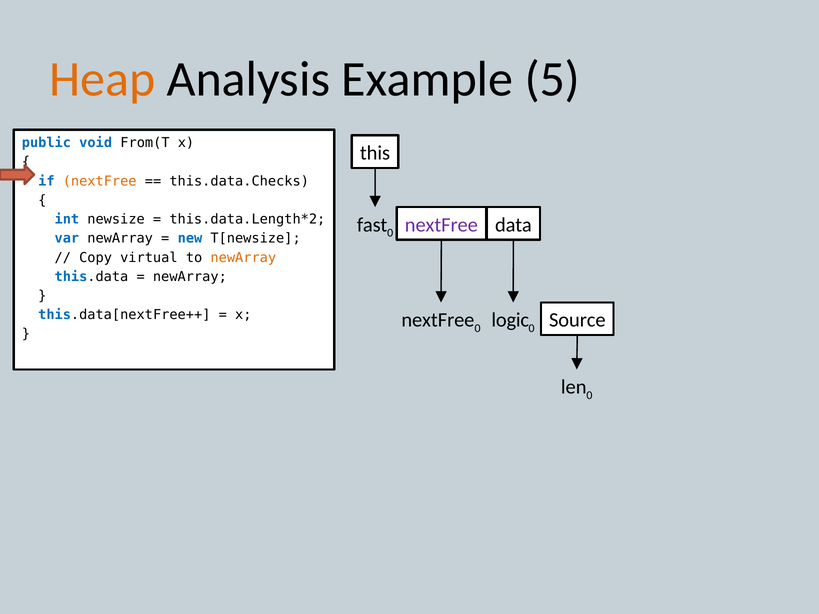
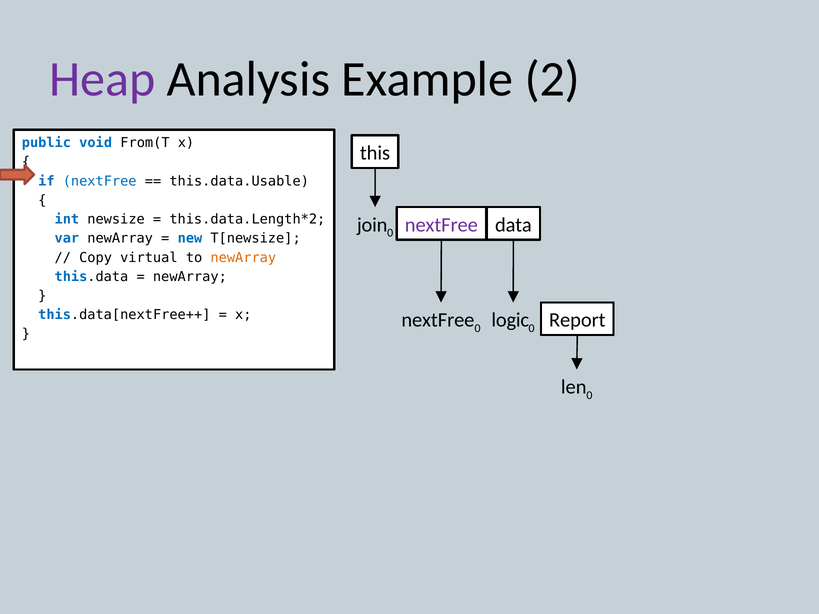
Heap colour: orange -> purple
5: 5 -> 2
nextFree at (100, 181) colour: orange -> blue
this.data.Checks: this.data.Checks -> this.data.Usable
fast: fast -> join
Source: Source -> Report
